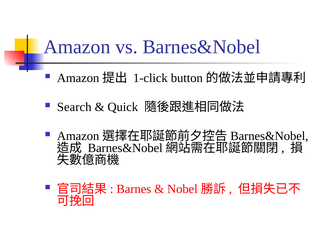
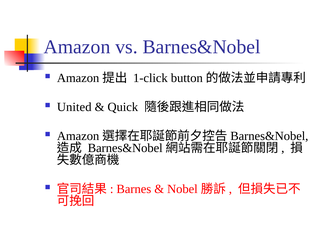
Search: Search -> United
